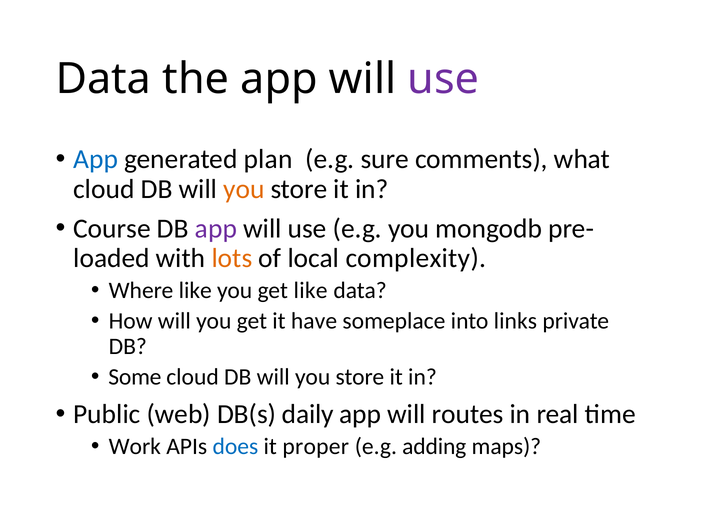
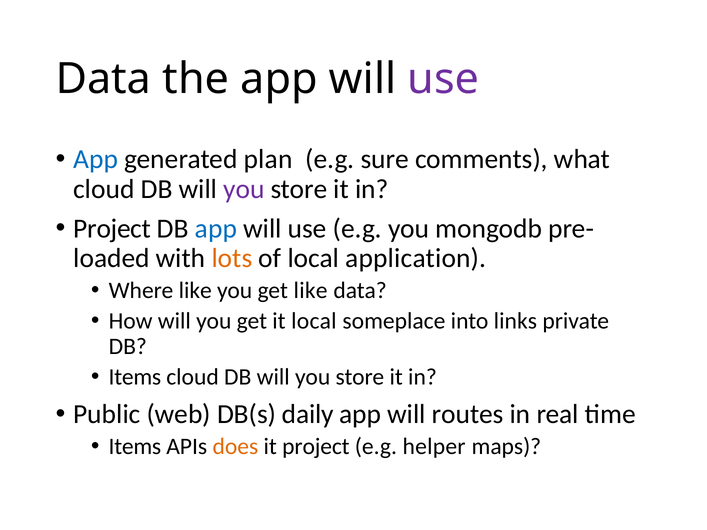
you at (244, 189) colour: orange -> purple
Course at (112, 229): Course -> Project
app at (216, 229) colour: purple -> blue
complexity: complexity -> application
it have: have -> local
Some at (135, 377): Some -> Items
Work at (135, 447): Work -> Items
does colour: blue -> orange
it proper: proper -> project
adding: adding -> helper
